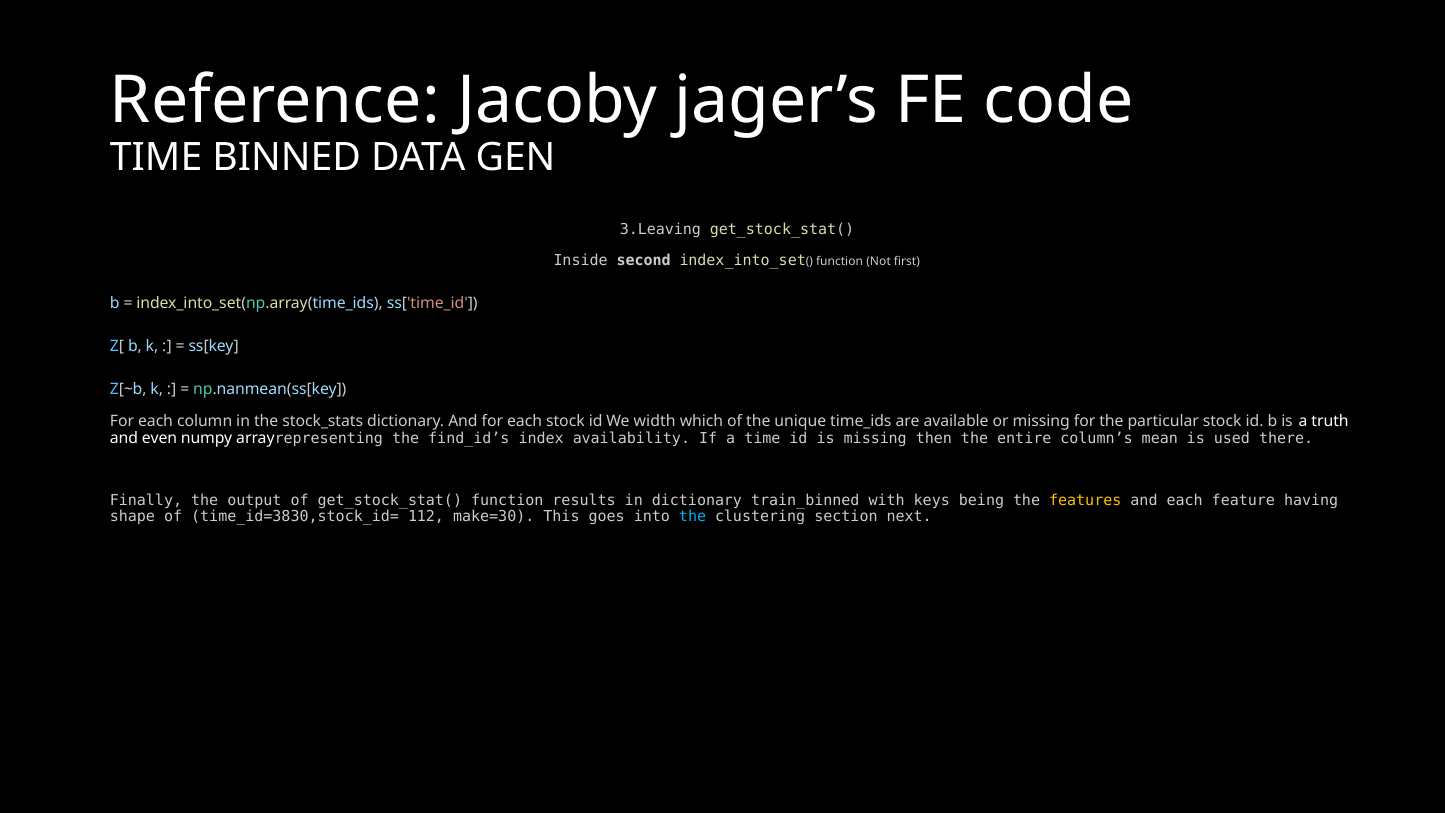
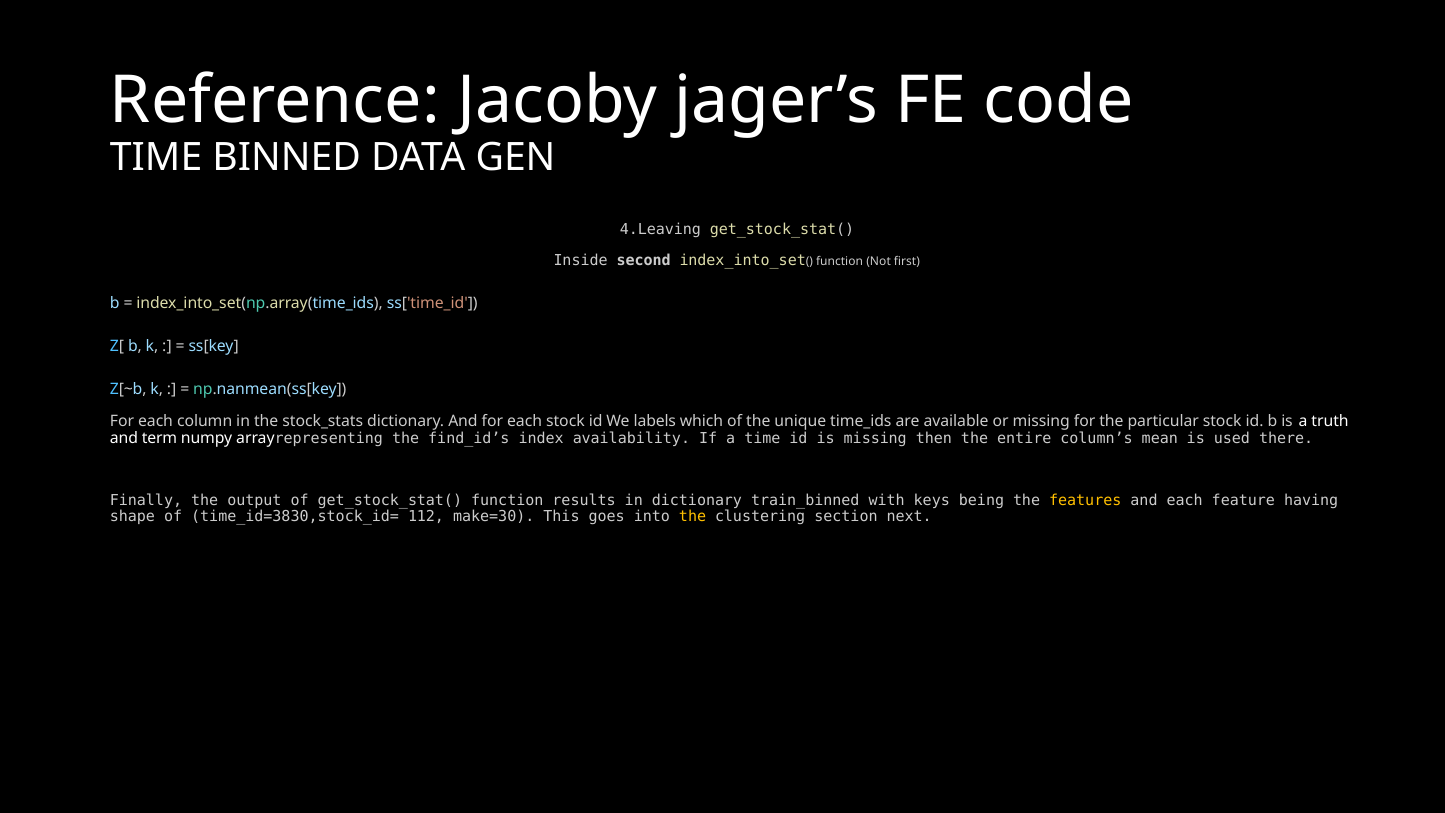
3.Leaving: 3.Leaving -> 4.Leaving
width: width -> labels
even: even -> term
the at (693, 517) colour: light blue -> yellow
